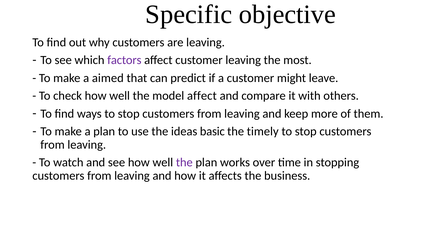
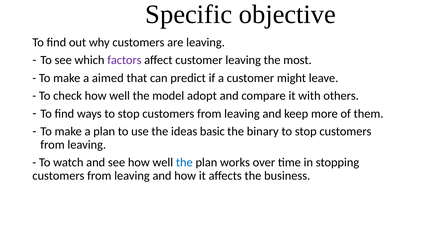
model affect: affect -> adopt
timely: timely -> binary
the at (184, 163) colour: purple -> blue
